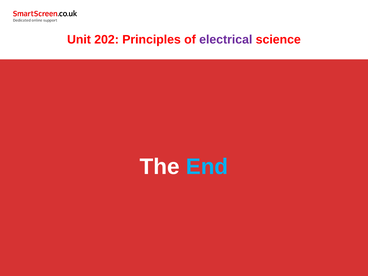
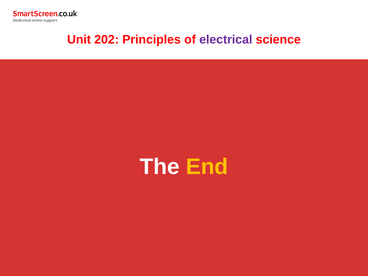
End colour: light blue -> yellow
